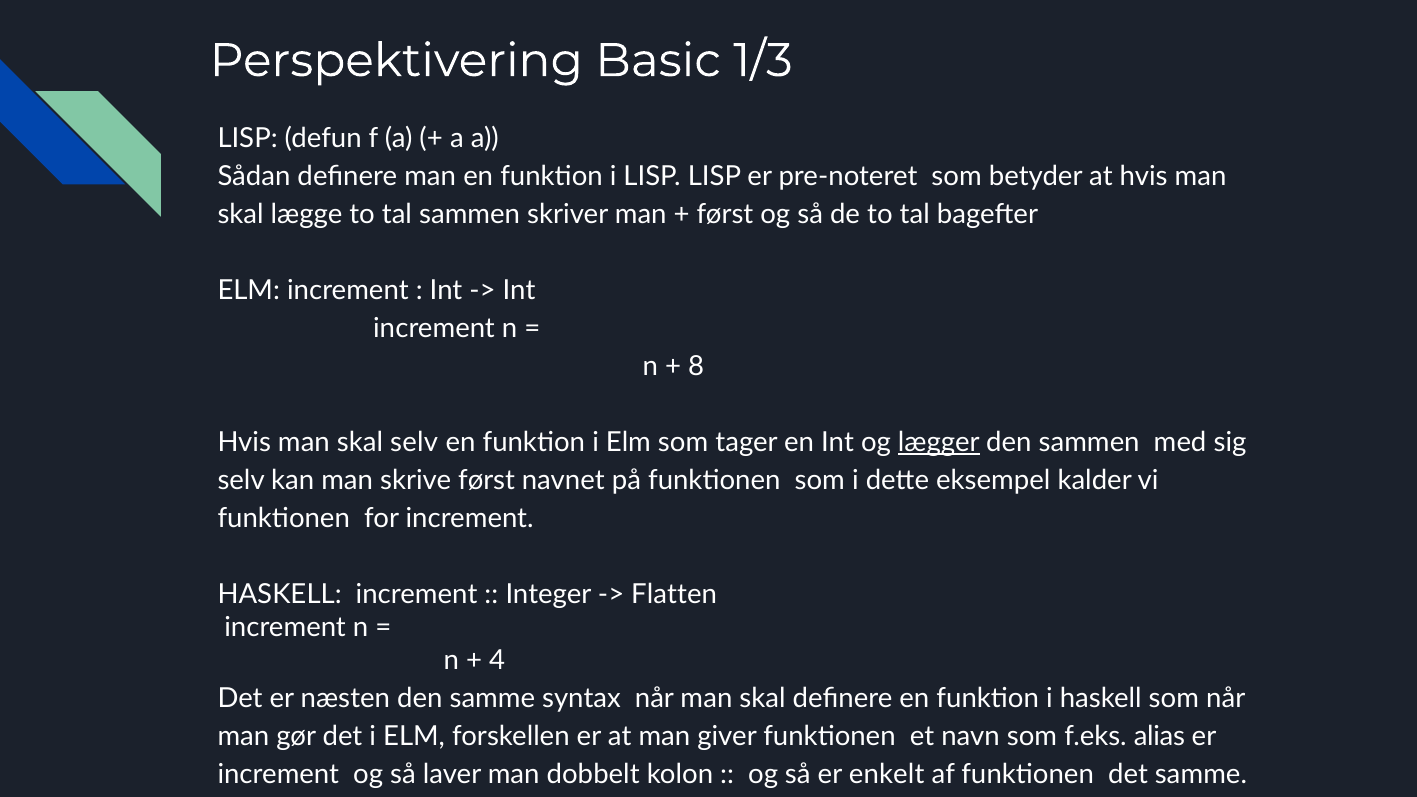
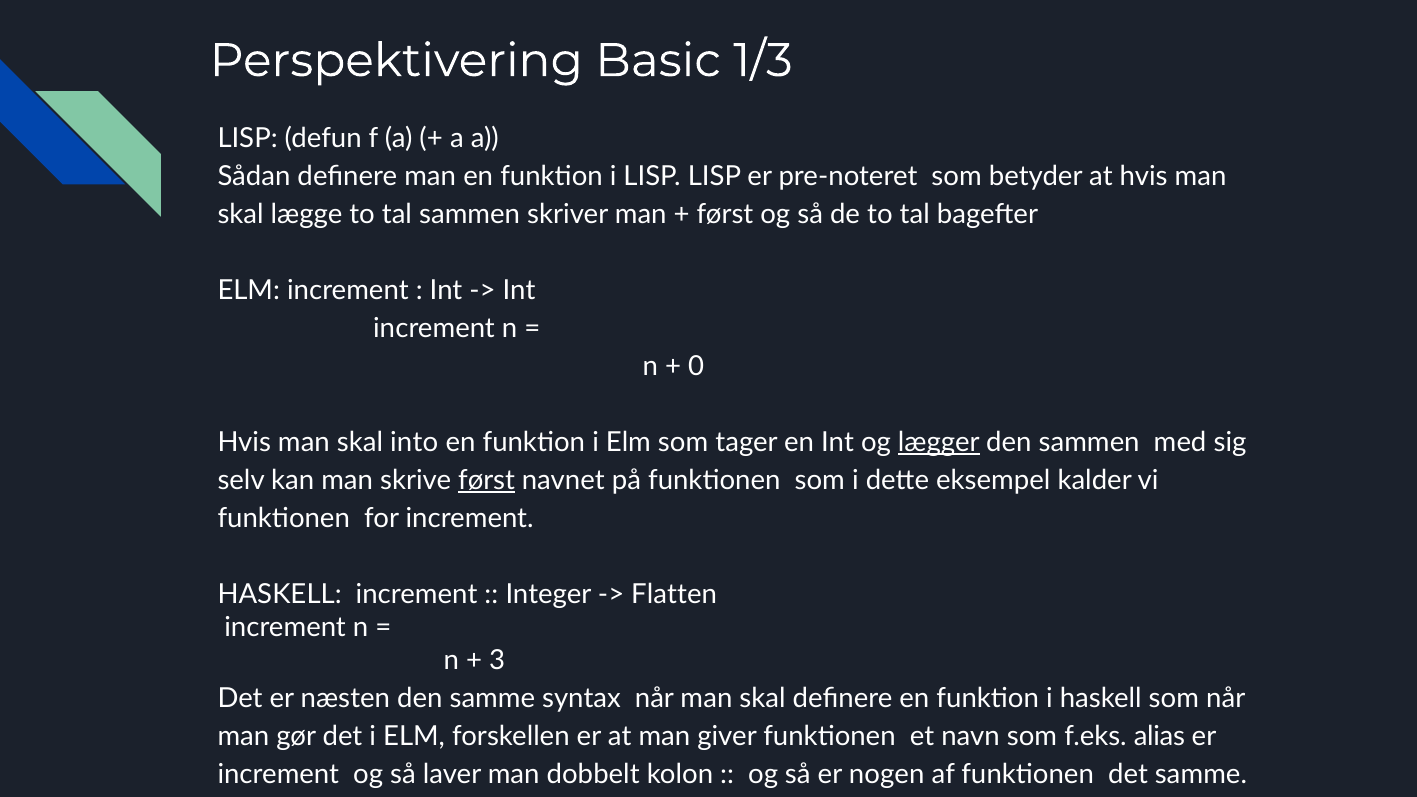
8: 8 -> 0
skal selv: selv -> into
først at (487, 480) underline: none -> present
4: 4 -> 3
enkelt: enkelt -> nogen
